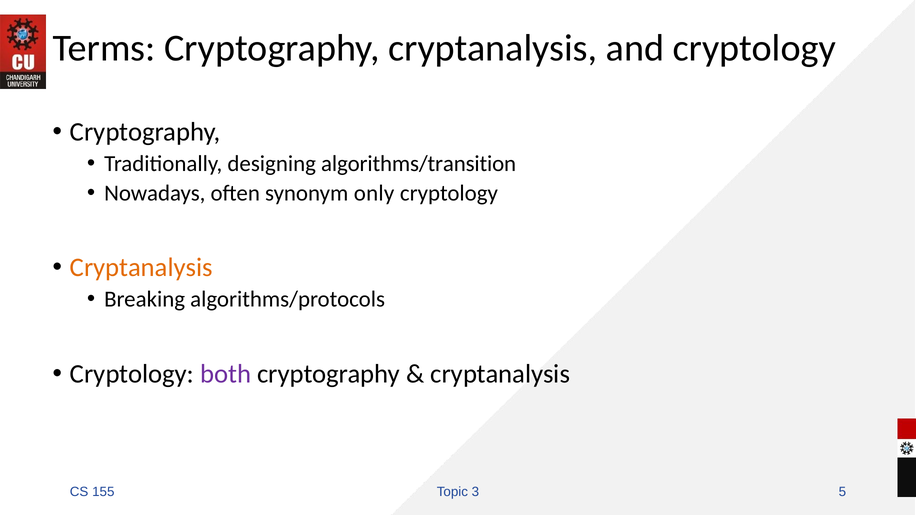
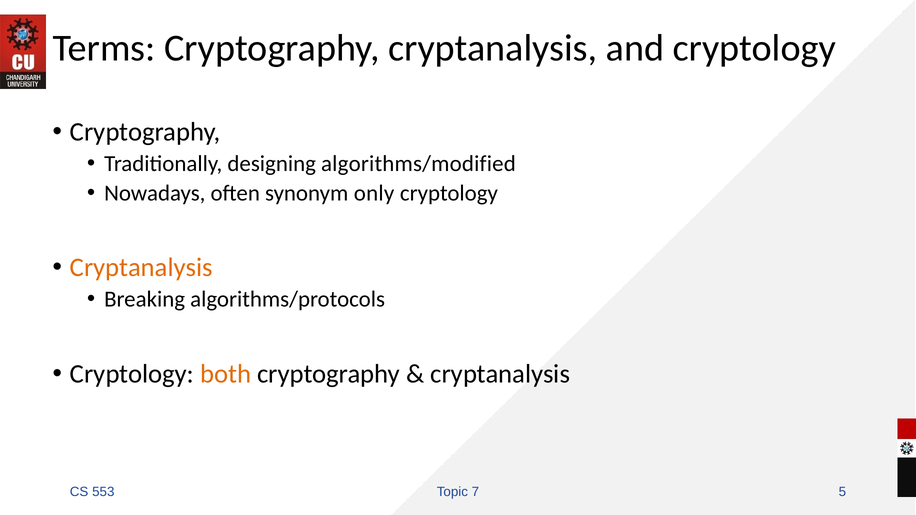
algorithms/transition: algorithms/transition -> algorithms/modified
both colour: purple -> orange
155: 155 -> 553
3: 3 -> 7
